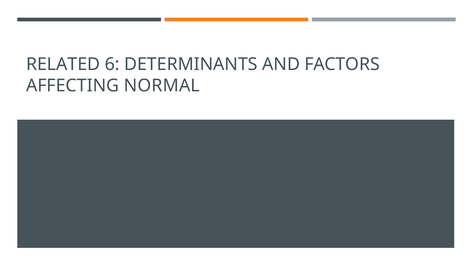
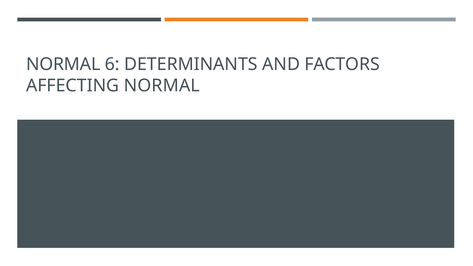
RELATED at (63, 64): RELATED -> NORMAL
